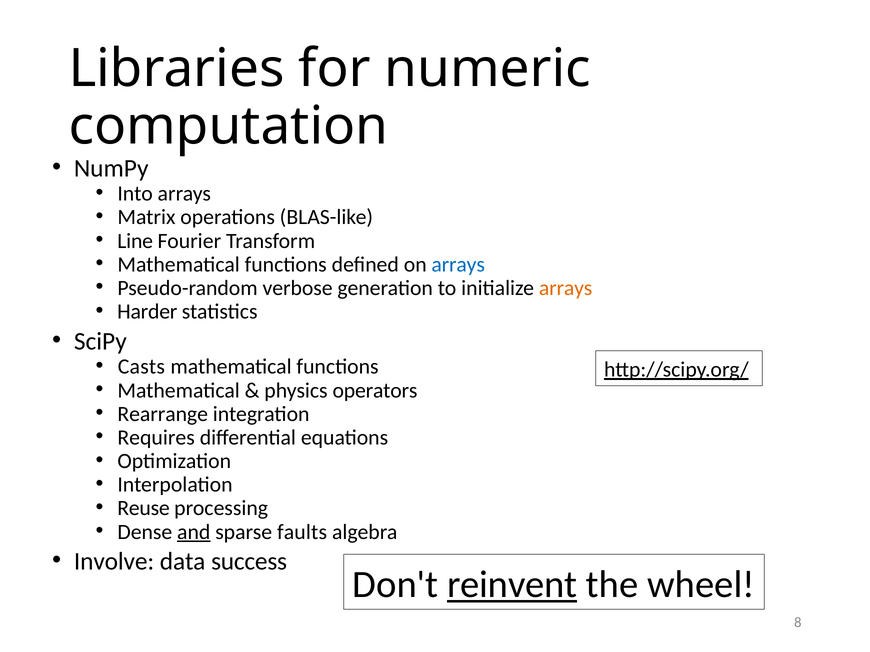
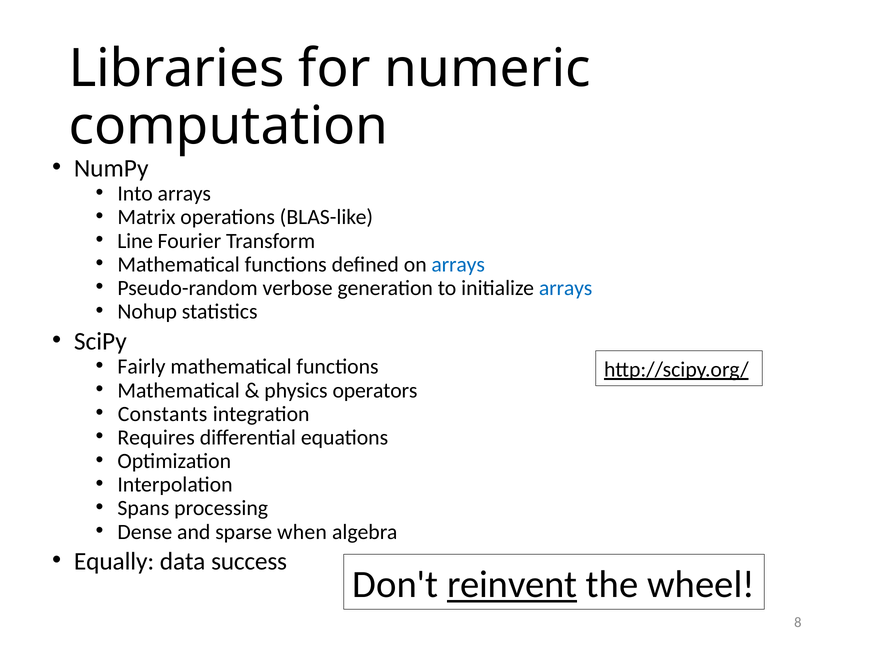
arrays at (566, 288) colour: orange -> blue
Harder: Harder -> Nohup
Casts: Casts -> Fairly
Rearrange: Rearrange -> Constants
Reuse: Reuse -> Spans
and underline: present -> none
faults: faults -> when
Involve: Involve -> Equally
